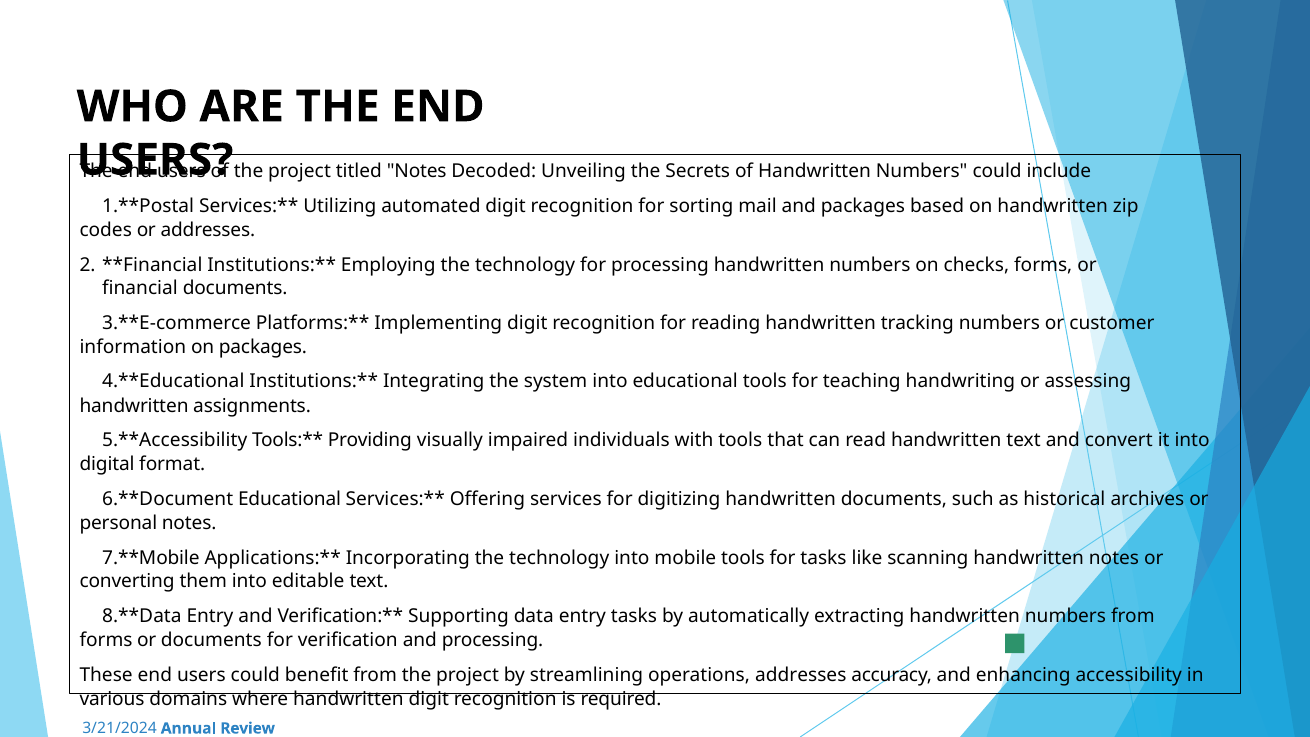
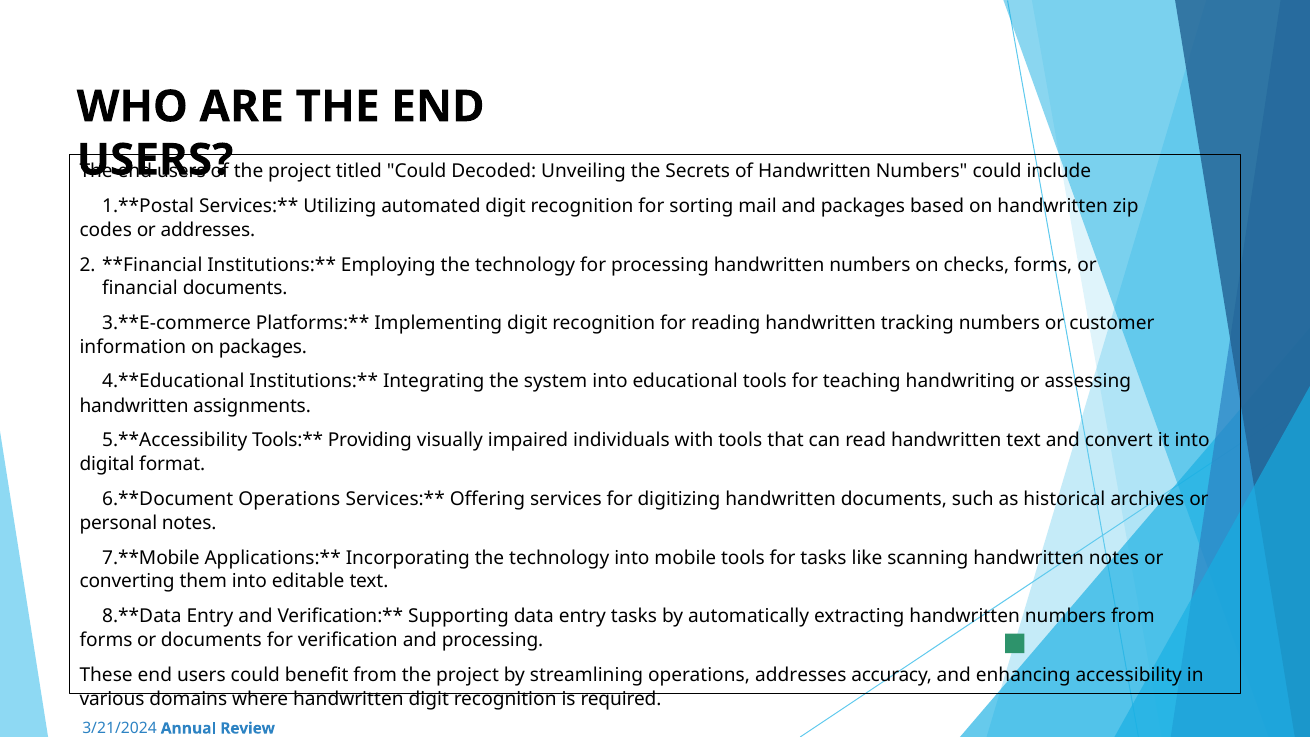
titled Notes: Notes -> Could
Educational at (290, 499): Educational -> Operations
